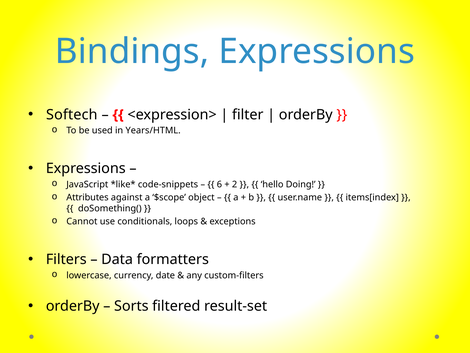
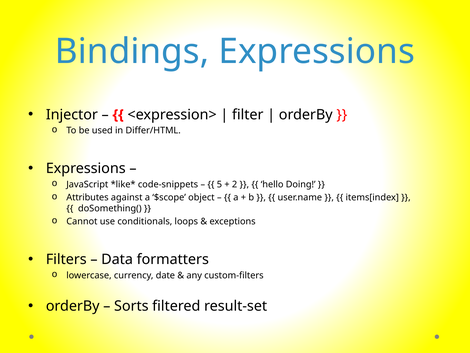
Softech: Softech -> Injector
Years/HTML: Years/HTML -> Differ/HTML
6: 6 -> 5
